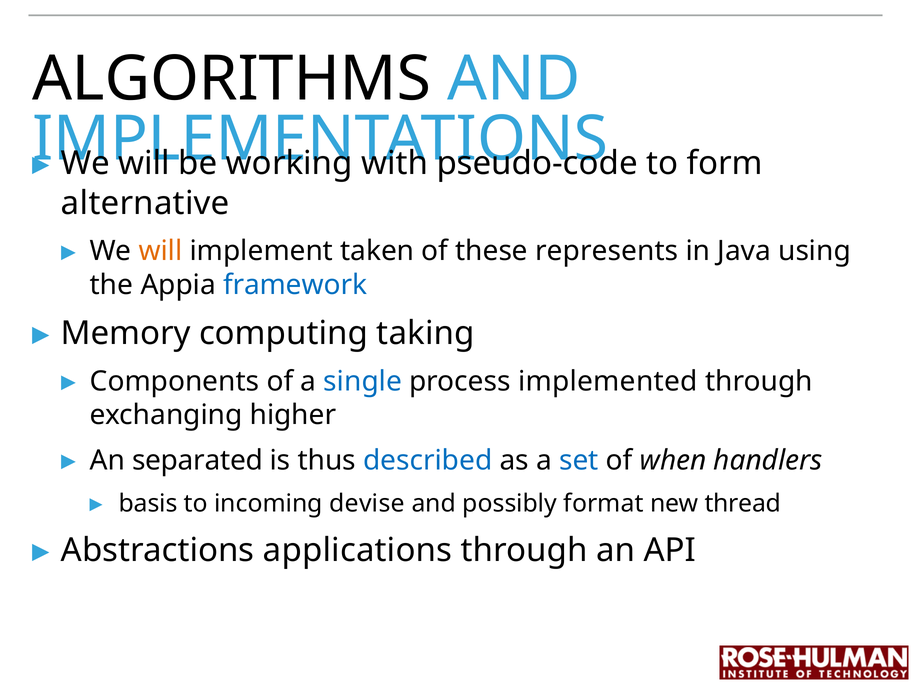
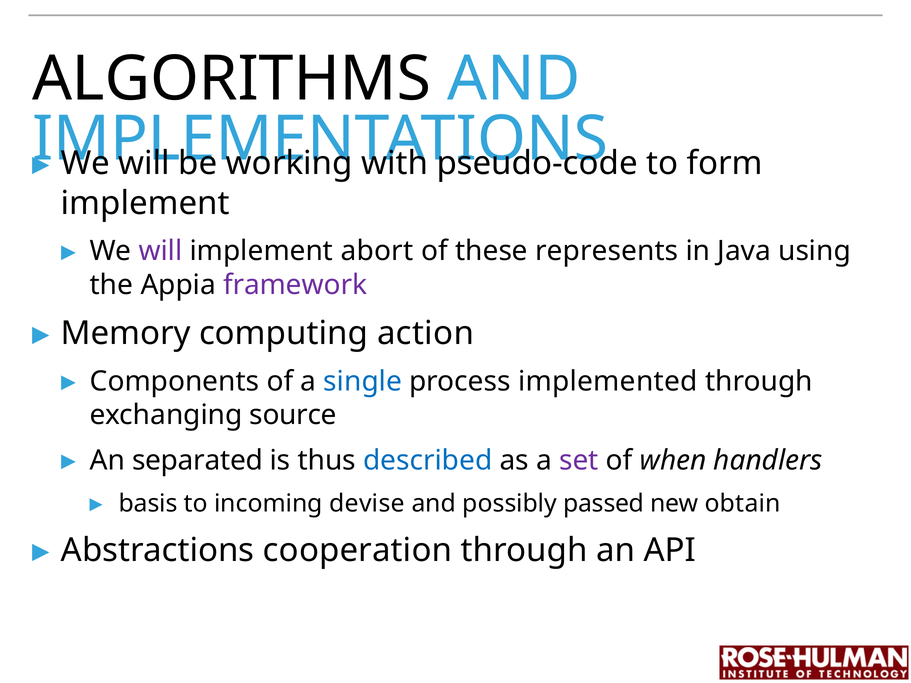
alternative at (145, 203): alternative -> implement
will at (161, 251) colour: orange -> purple
taken: taken -> abort
framework colour: blue -> purple
taking: taking -> action
higher: higher -> source
set colour: blue -> purple
format: format -> passed
thread: thread -> obtain
applications: applications -> cooperation
